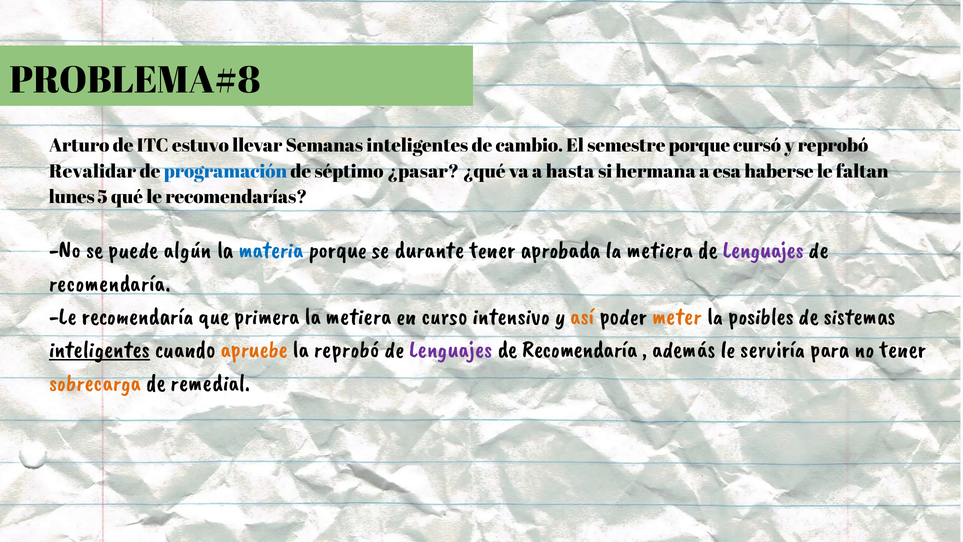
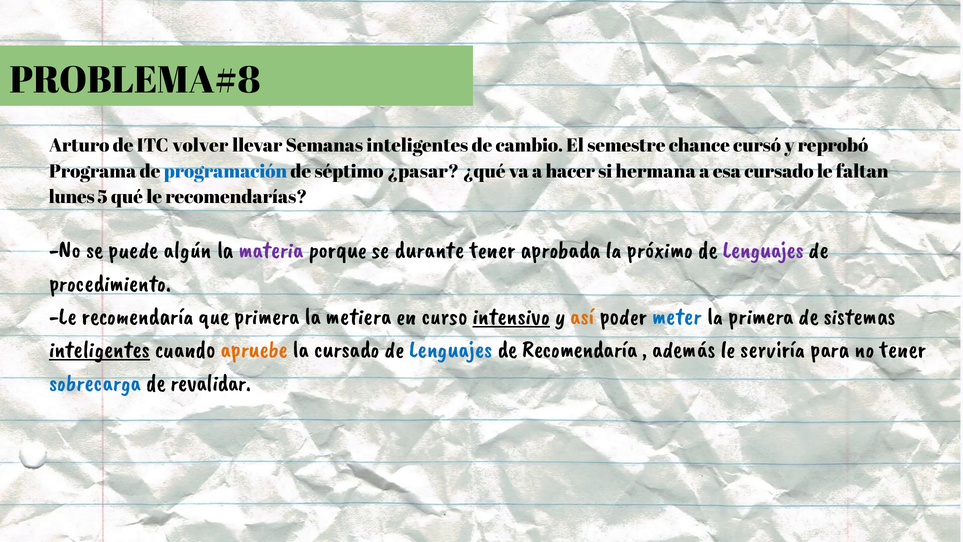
estuvo: estuvo -> volver
semestre porque: porque -> chance
Revalidar: Revalidar -> Programa
hasta: hasta -> hacer
esa haberse: haberse -> cursado
materia colour: blue -> purple
aprobada la metiera: metiera -> próximo
recomendaría at (110, 283): recomendaría -> procedimiento
intensivo underline: none -> present
meter colour: orange -> blue
la posibles: posibles -> primera
la reprobó: reprobó -> cursado
Lenguajes at (451, 349) colour: purple -> blue
sobrecarga colour: orange -> blue
remedial: remedial -> revalidar
